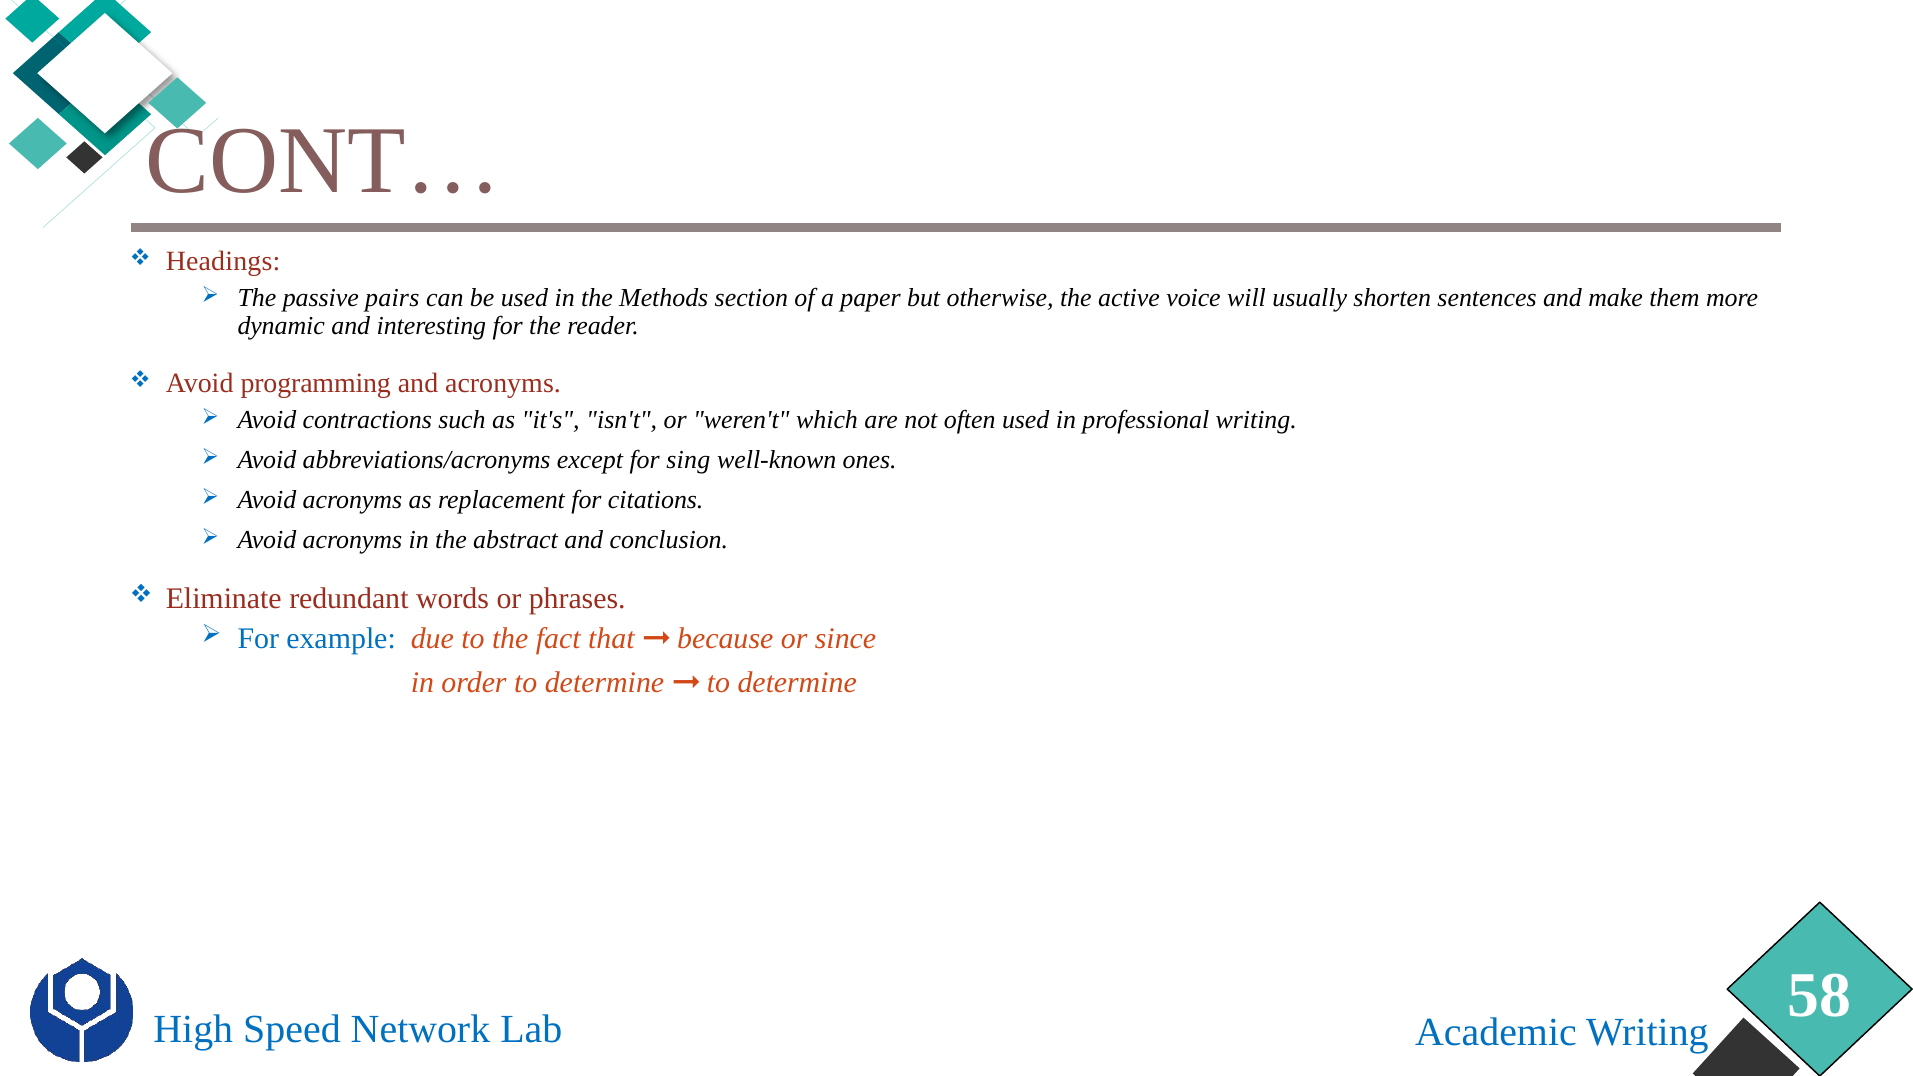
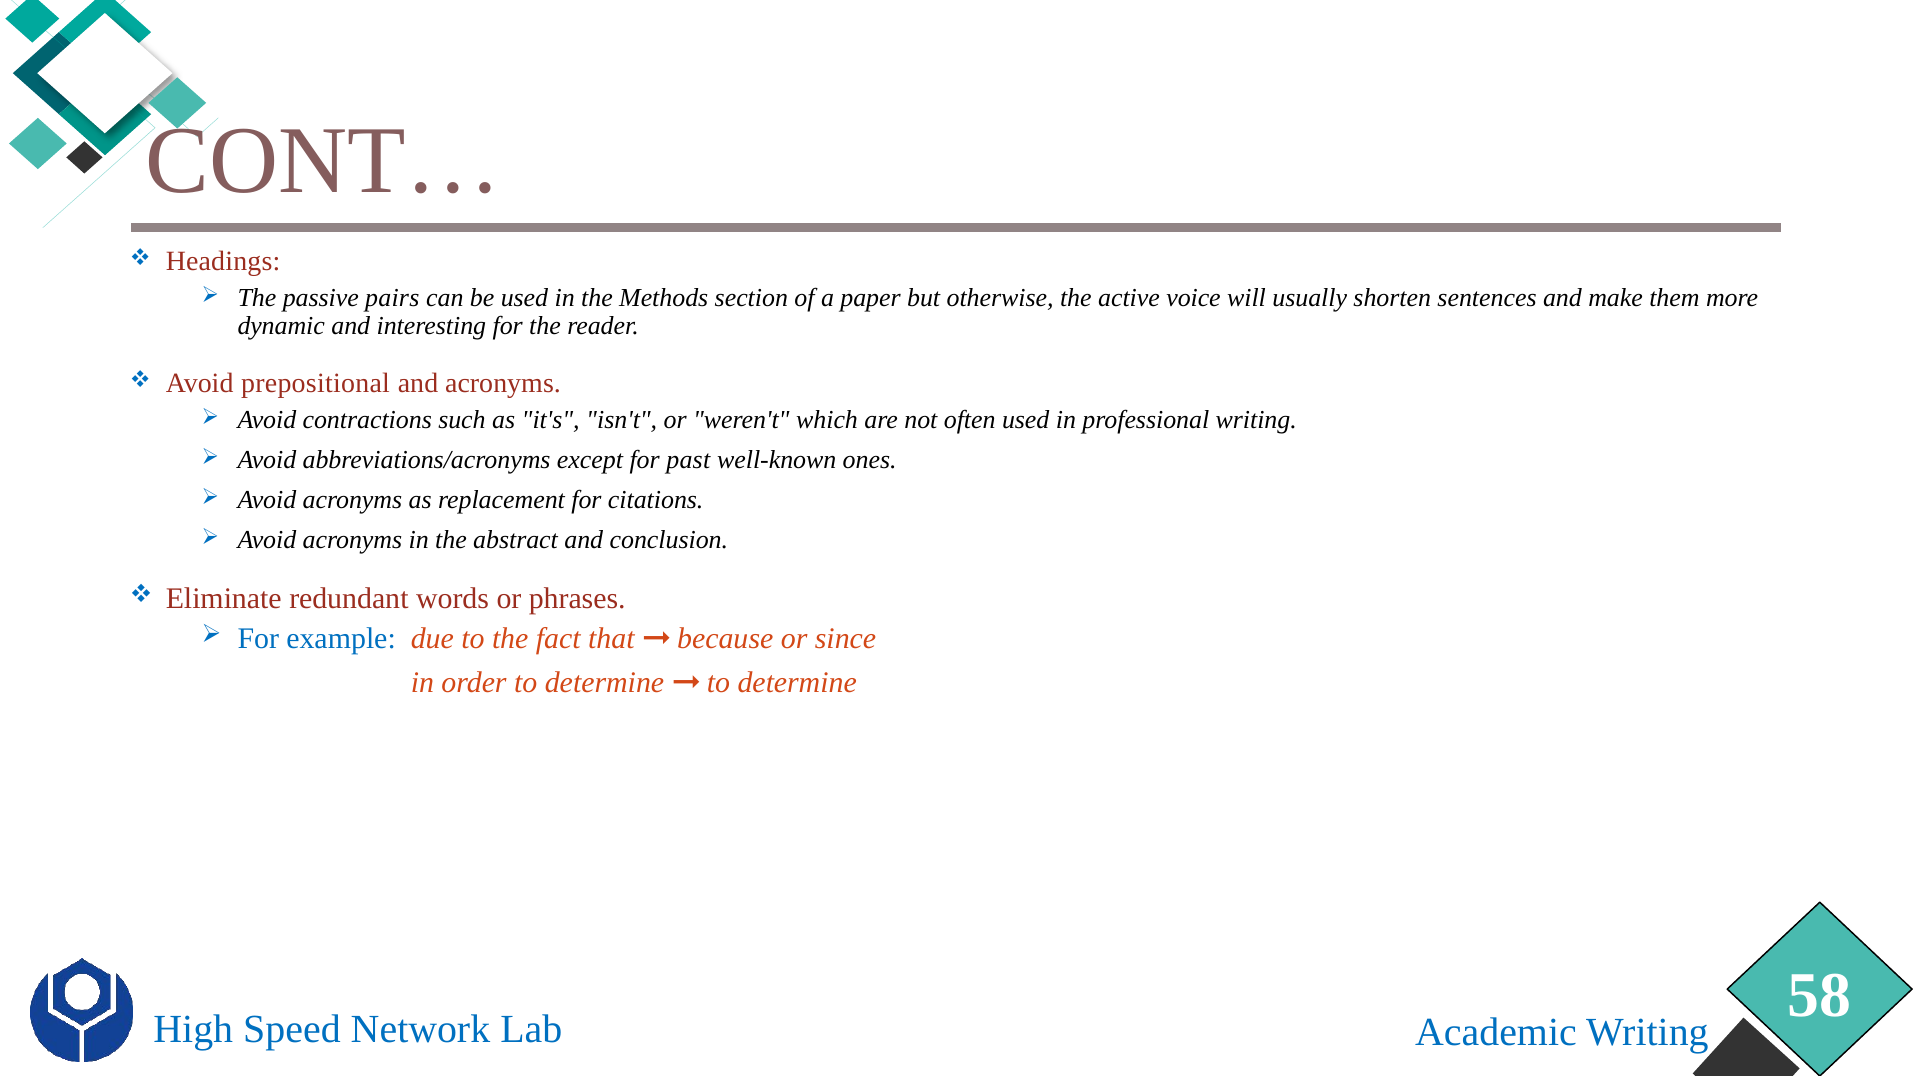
programming: programming -> prepositional
sing: sing -> past
